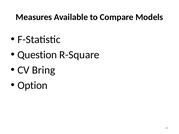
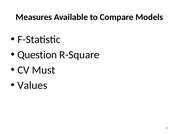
Bring: Bring -> Must
Option: Option -> Values
